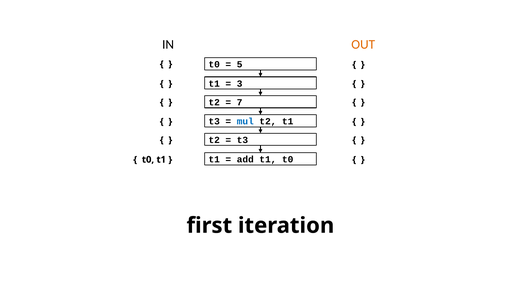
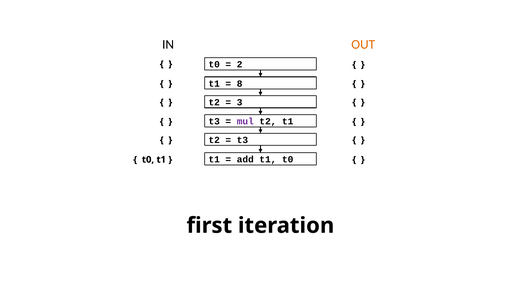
5: 5 -> 2
3: 3 -> 8
7: 7 -> 3
mul colour: blue -> purple
